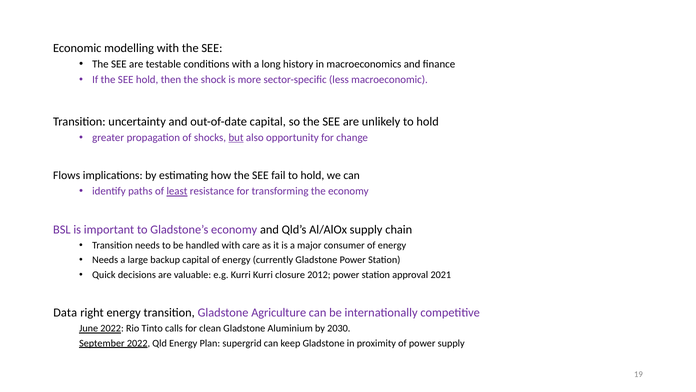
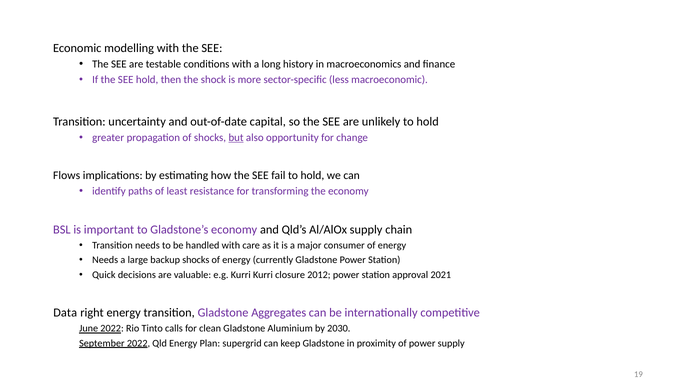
least underline: present -> none
backup capital: capital -> shocks
Agriculture: Agriculture -> Aggregates
